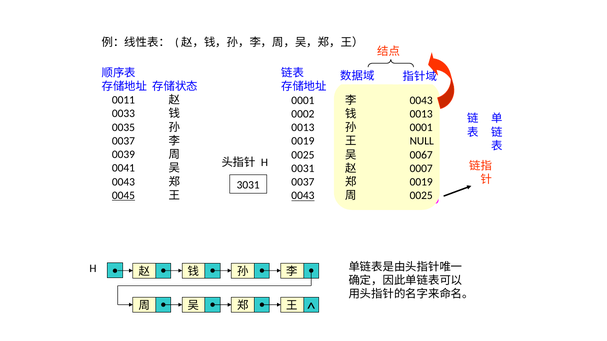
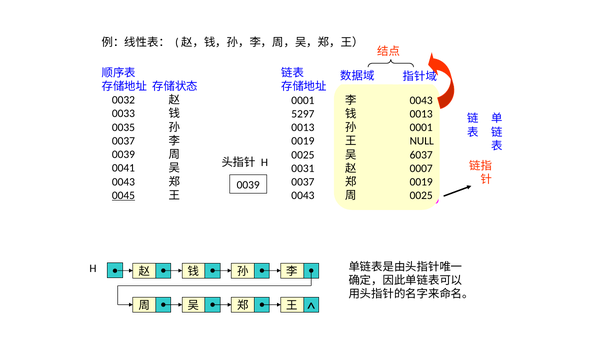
0011: 0011 -> 0032
0002: 0002 -> 5297
0067: 0067 -> 6037
3031 at (248, 185): 3031 -> 0039
0043 at (303, 196) underline: present -> none
